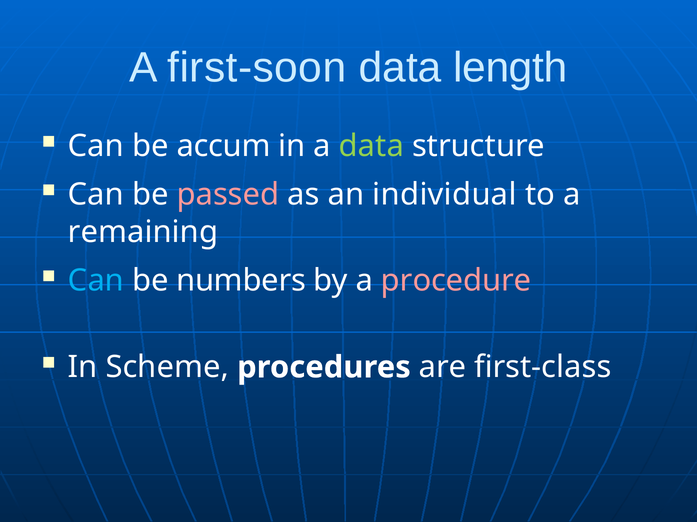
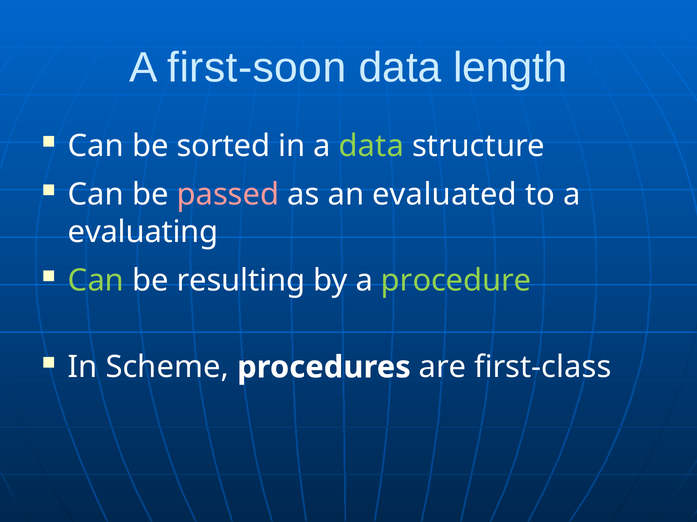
accum: accum -> sorted
individual: individual -> evaluated
remaining: remaining -> evaluating
Can at (96, 281) colour: light blue -> light green
numbers: numbers -> resulting
procedure colour: pink -> light green
